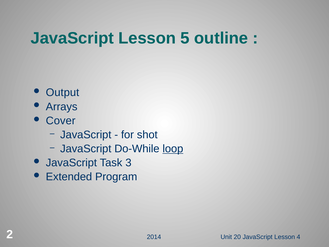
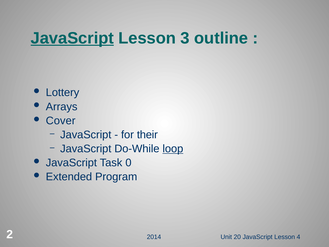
JavaScript at (72, 38) underline: none -> present
5: 5 -> 3
Output: Output -> Lottery
shot: shot -> their
3: 3 -> 0
